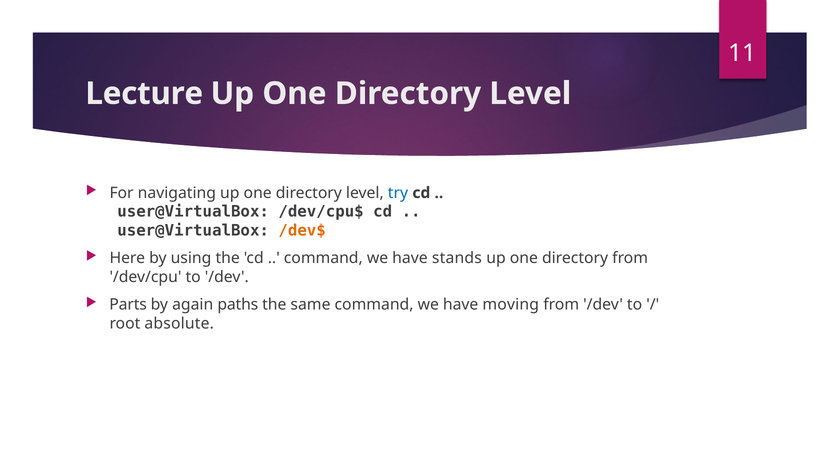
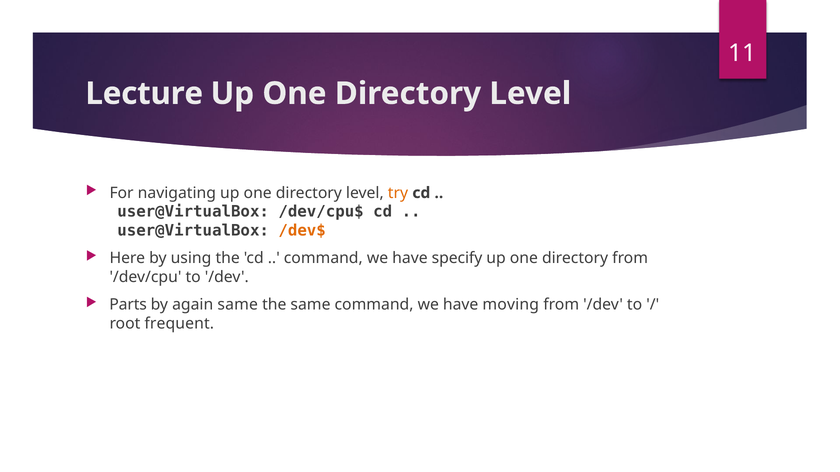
try colour: blue -> orange
stands: stands -> specify
again paths: paths -> same
absolute: absolute -> frequent
